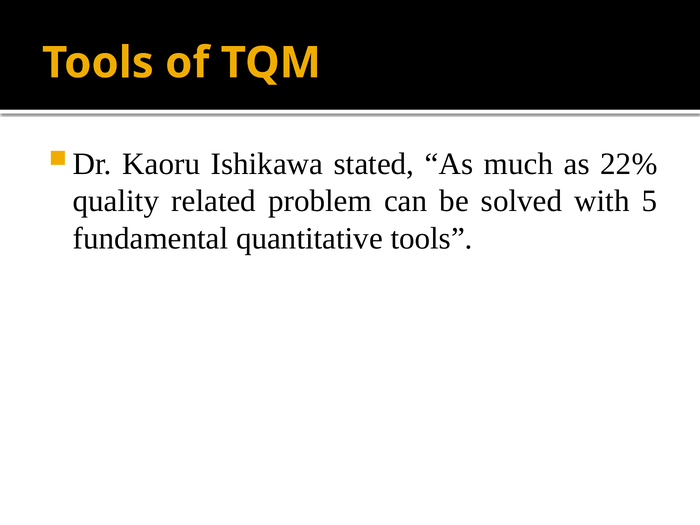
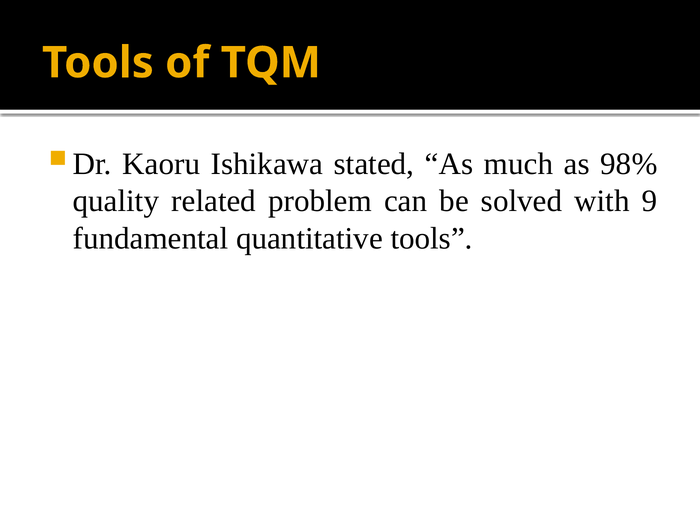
22%: 22% -> 98%
5: 5 -> 9
